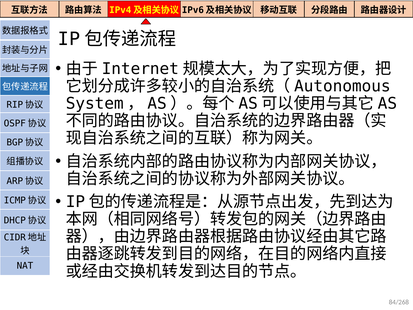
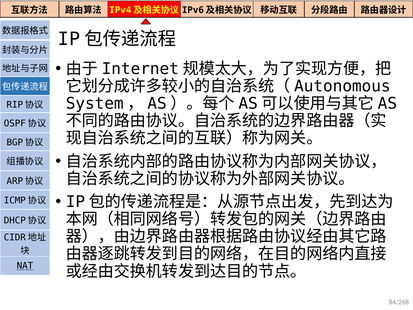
NAT underline: none -> present
